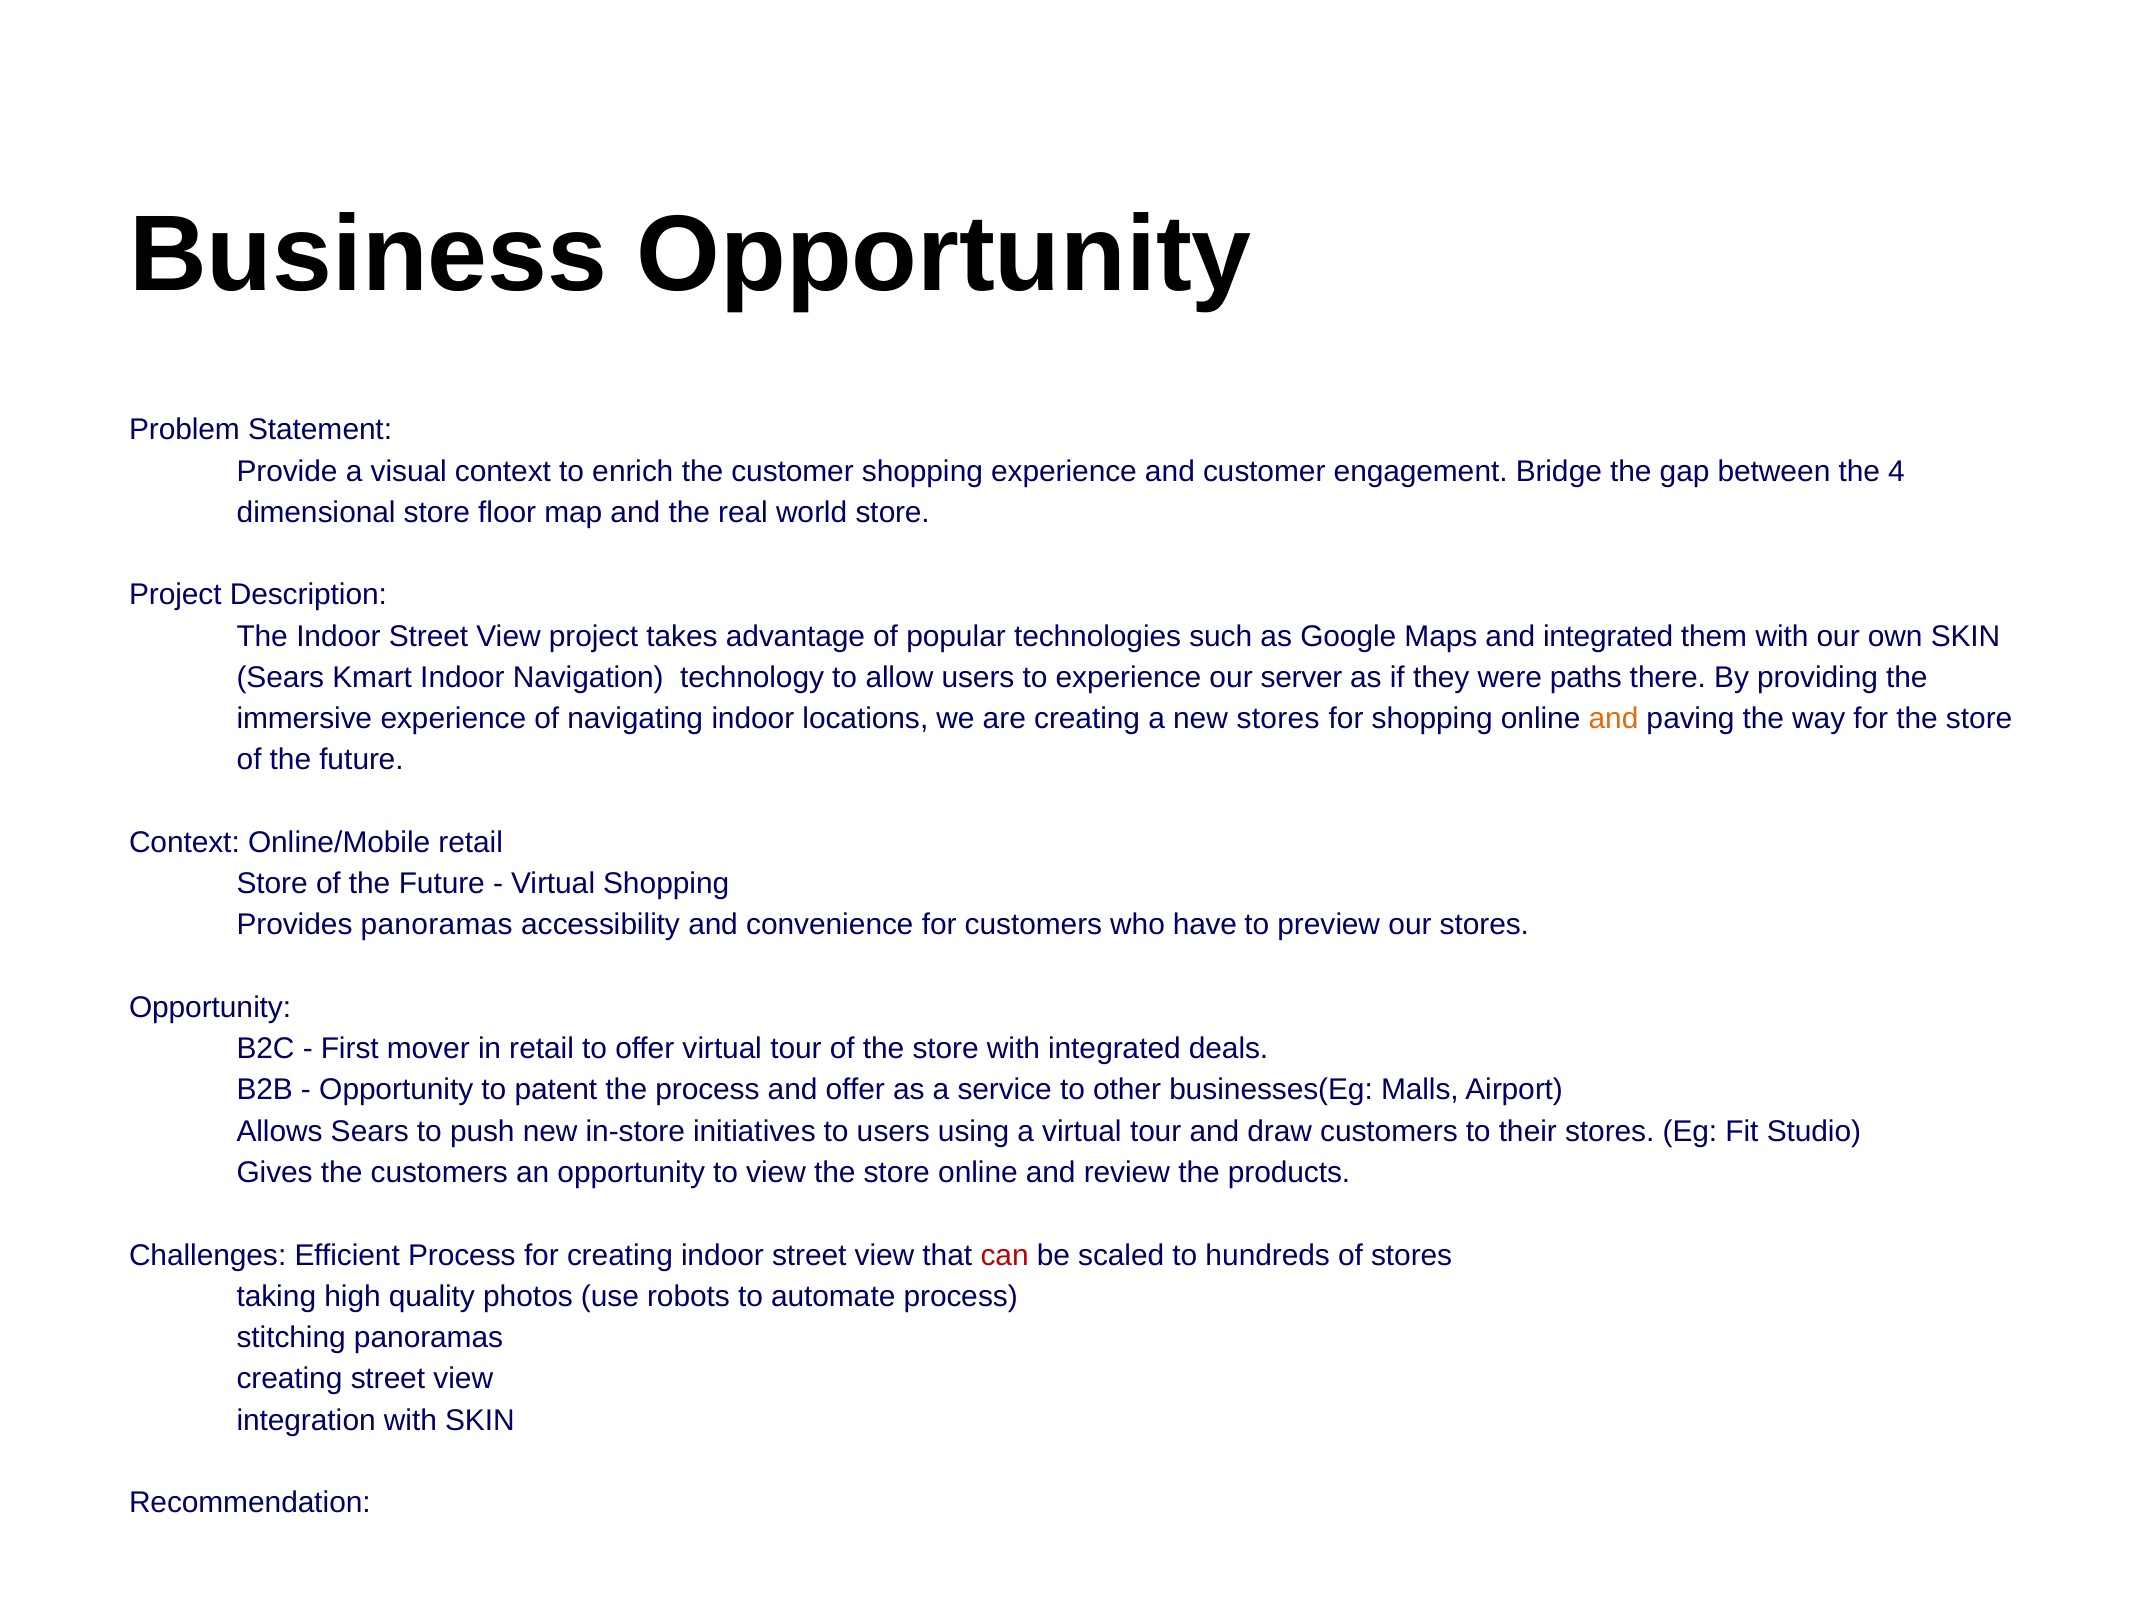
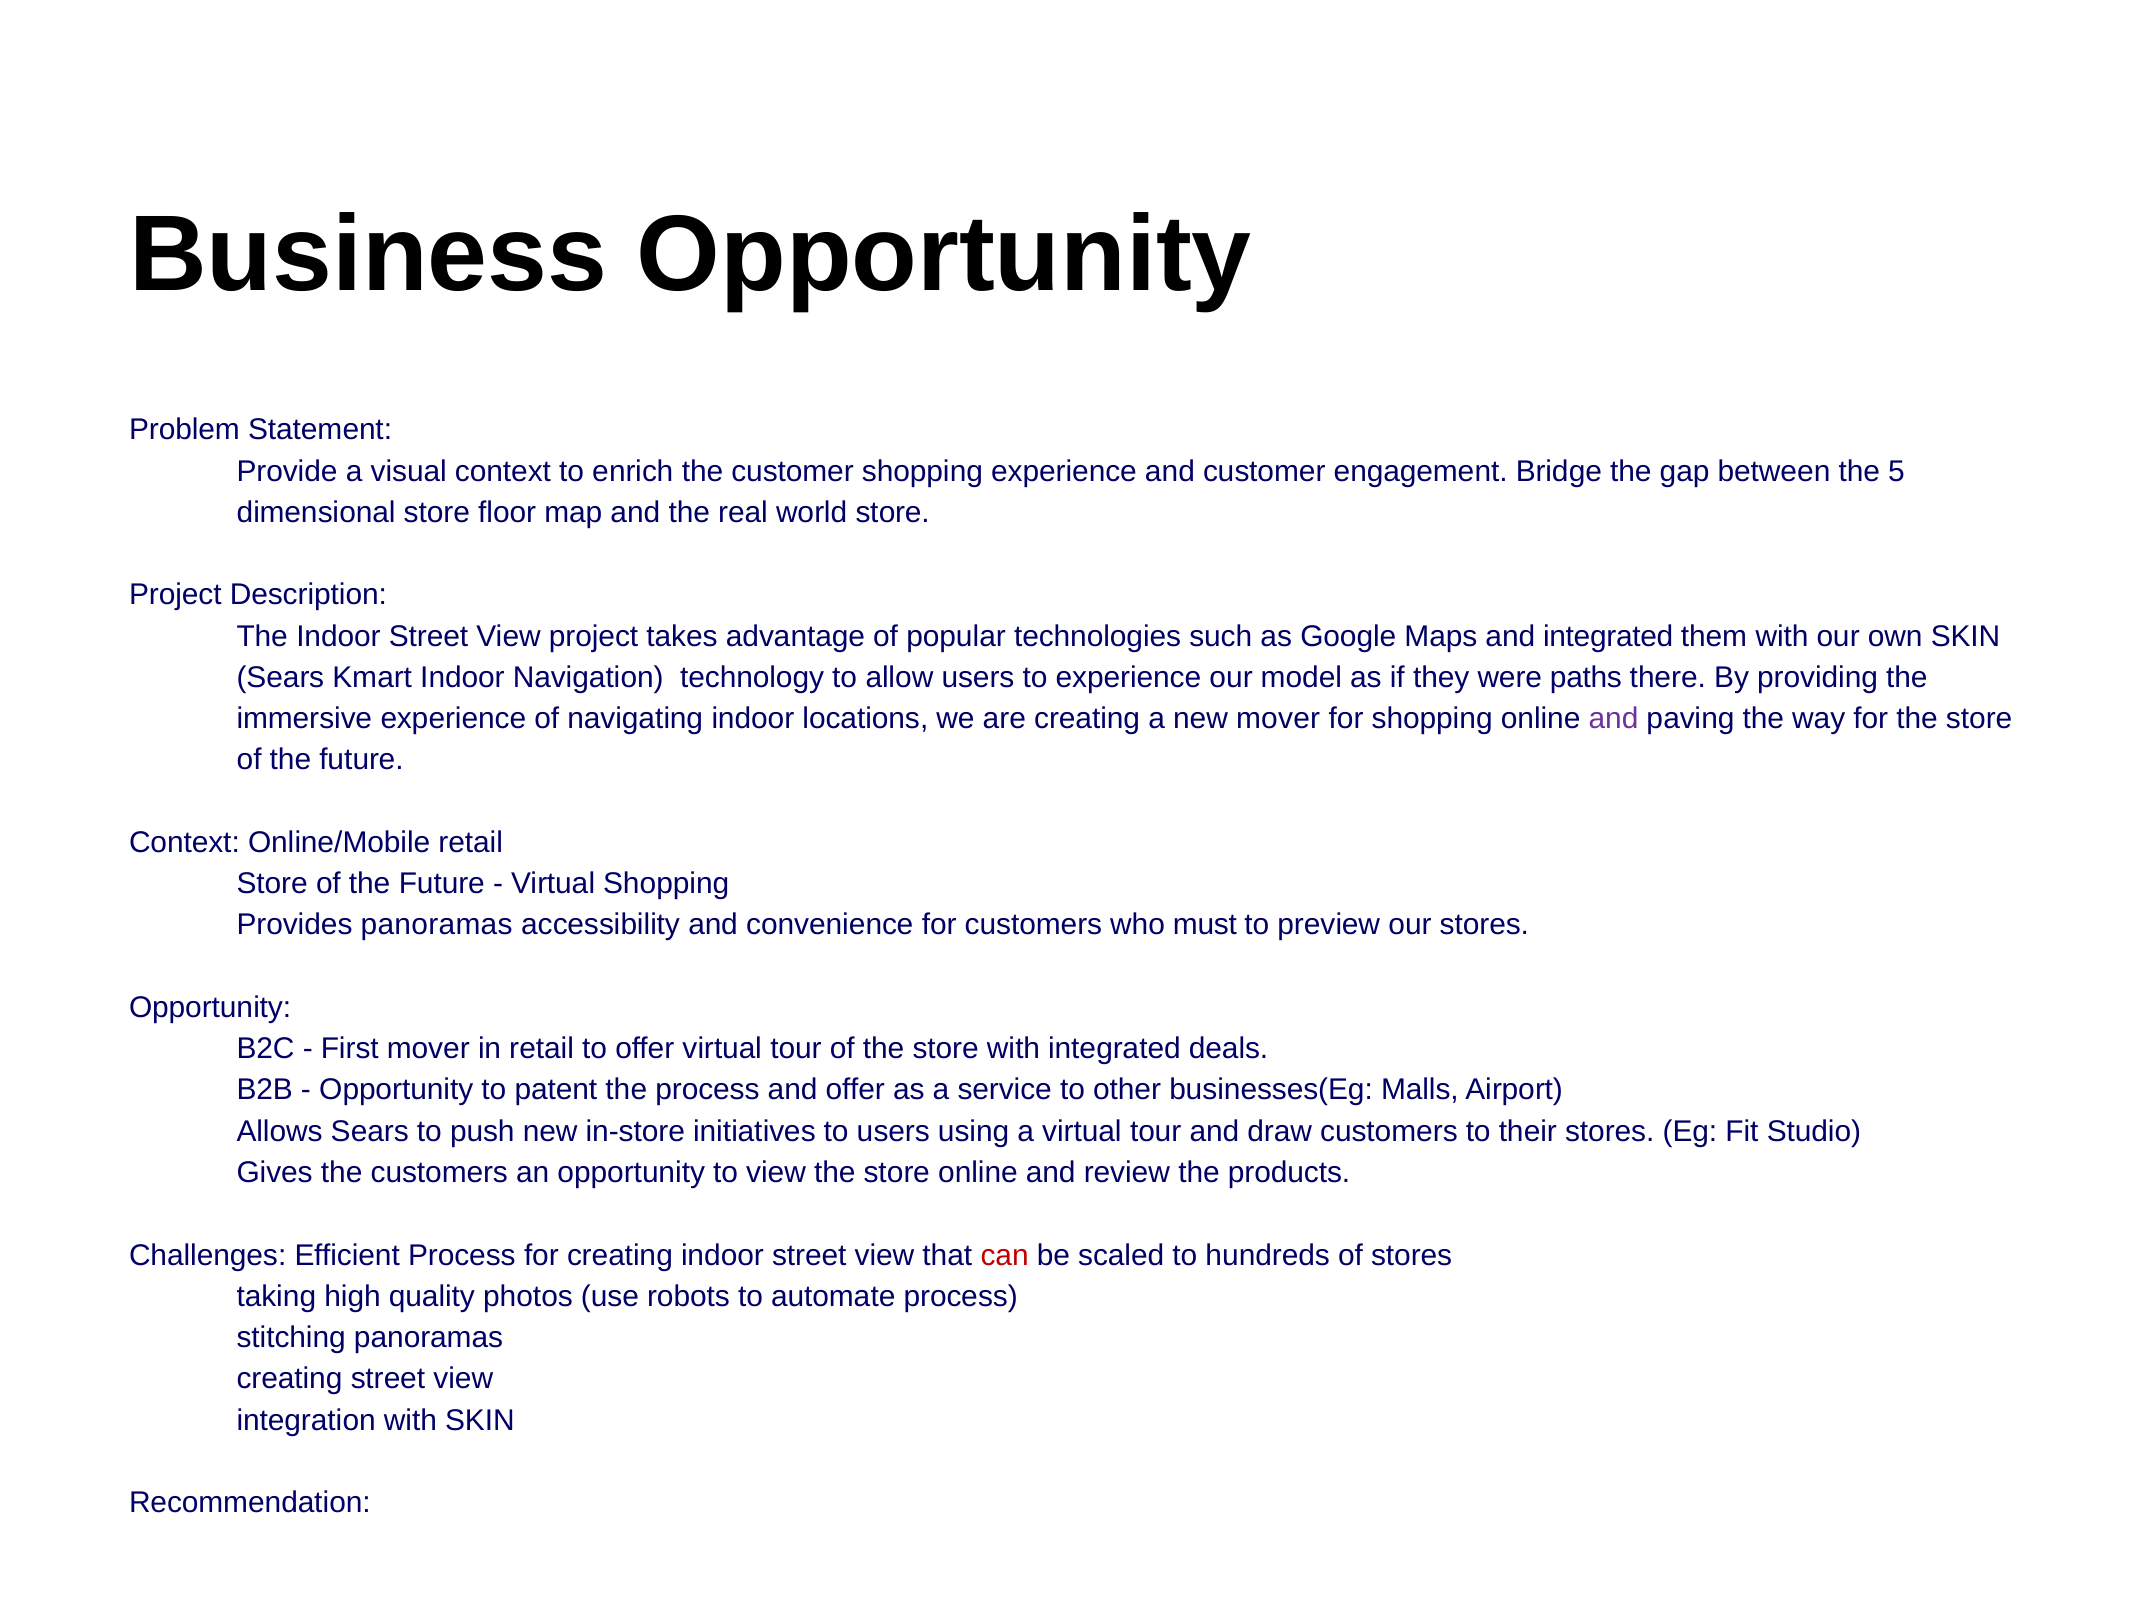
4: 4 -> 5
server: server -> model
new stores: stores -> mover
and at (1614, 719) colour: orange -> purple
have: have -> must
